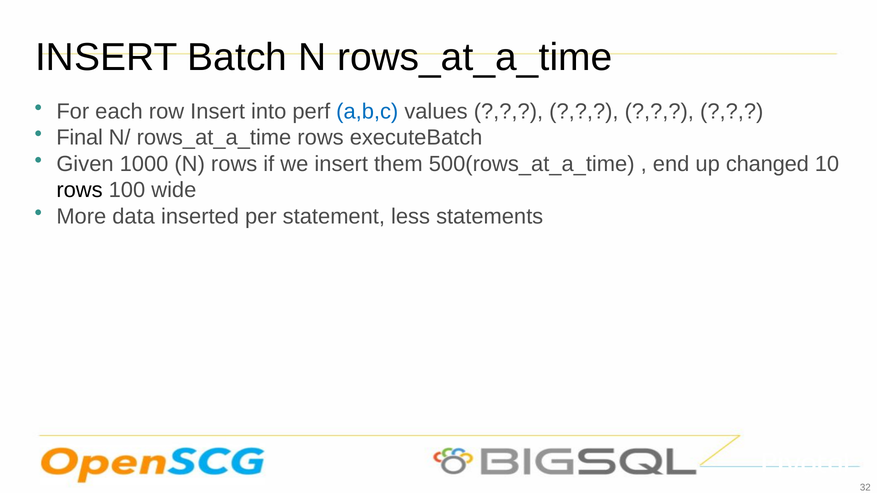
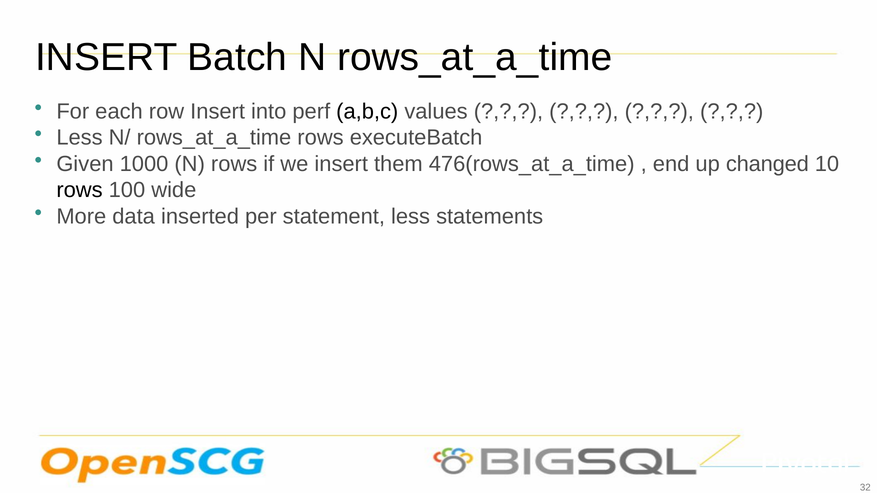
a,b,c colour: blue -> black
Final at (80, 138): Final -> Less
500(rows_at_a_time: 500(rows_at_a_time -> 476(rows_at_a_time
